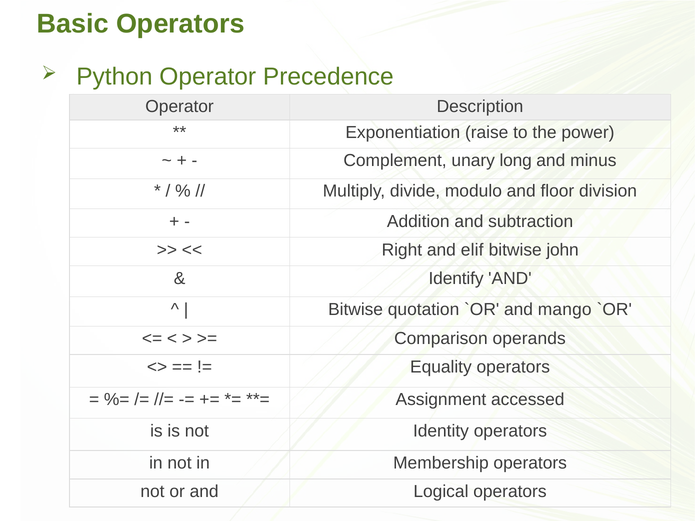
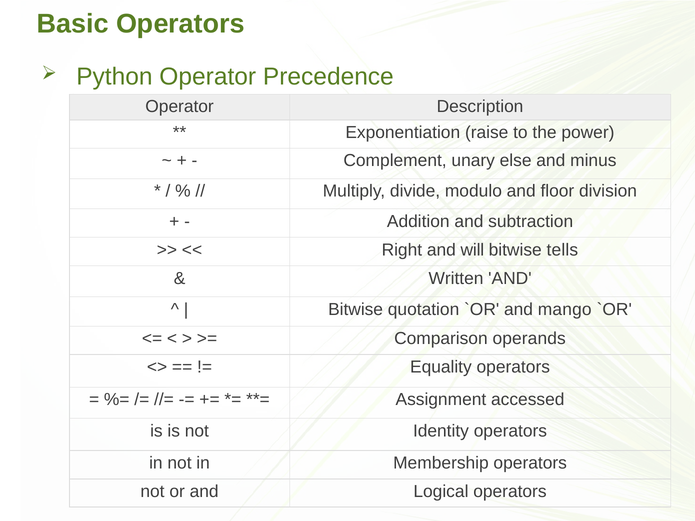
long: long -> else
elif: elif -> will
john: john -> tells
Identify: Identify -> Written
